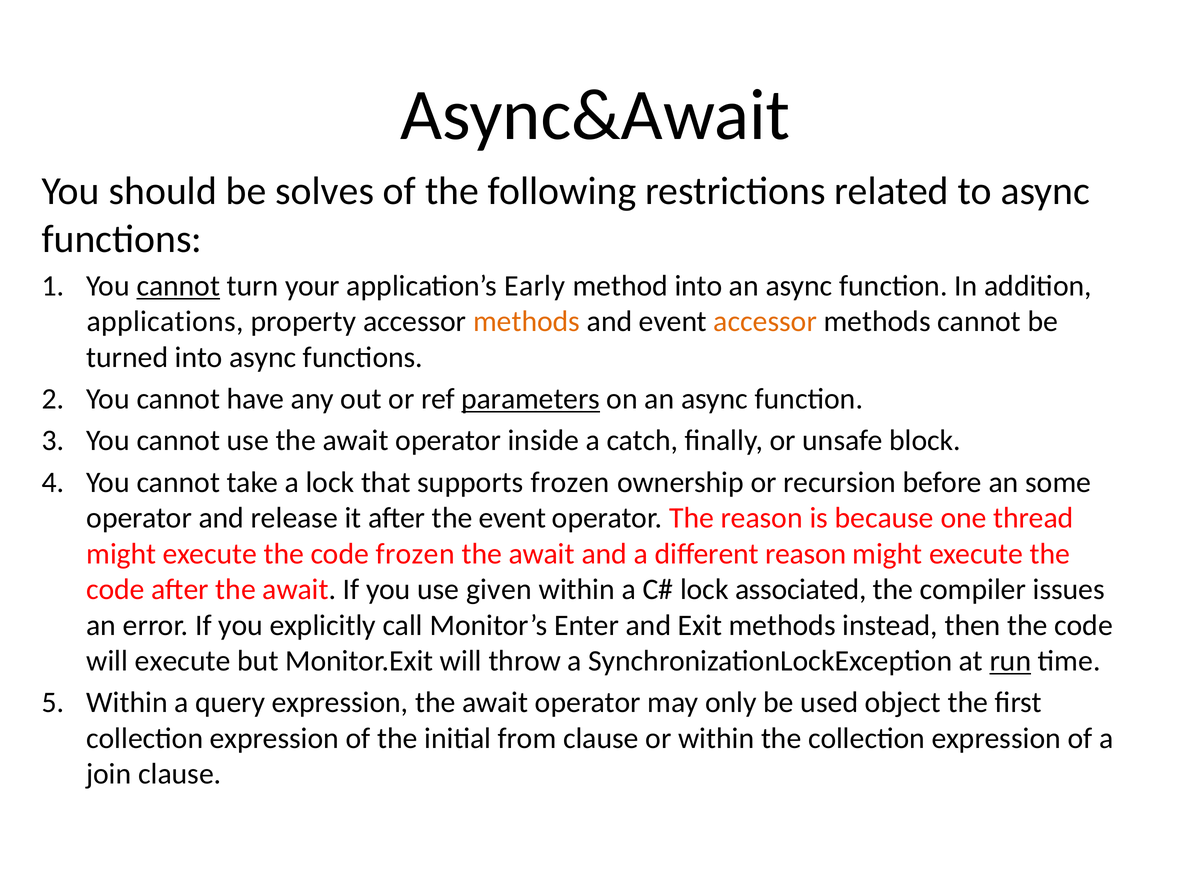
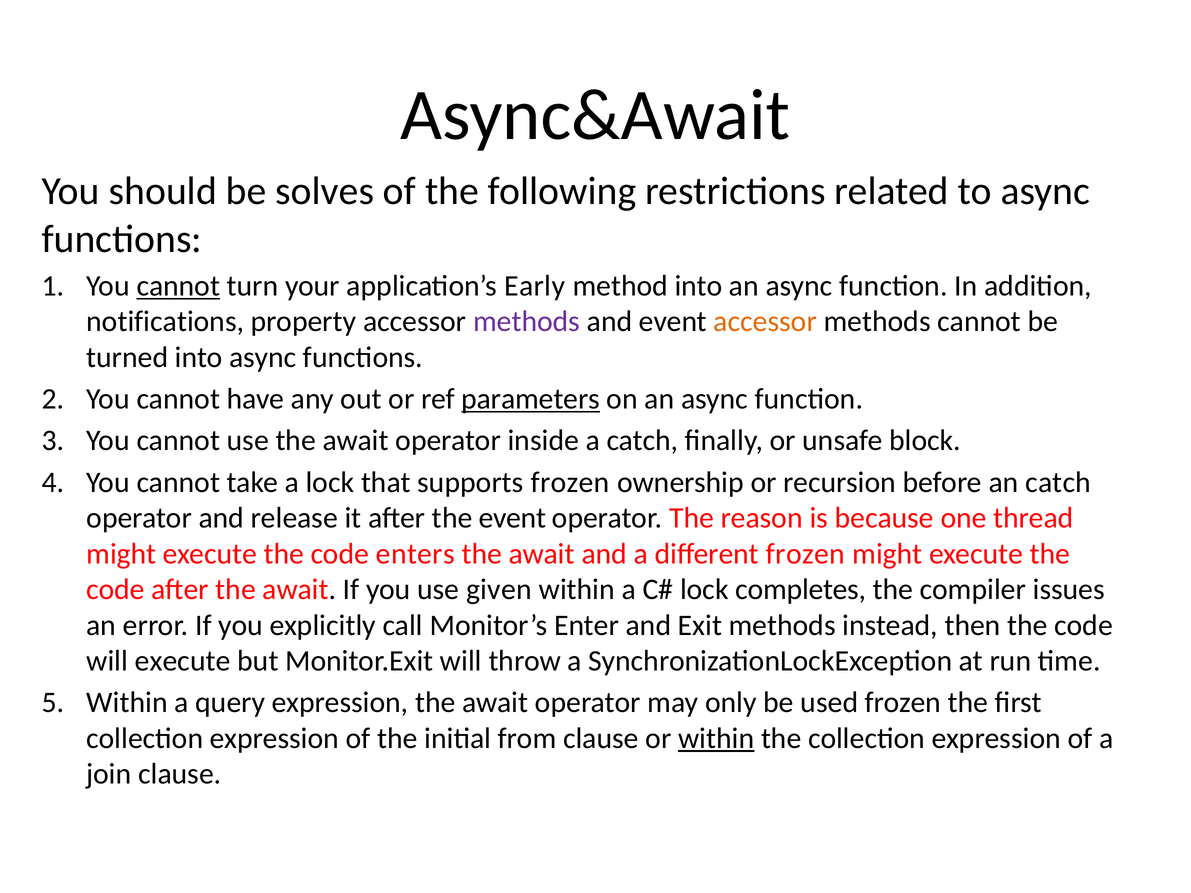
applications: applications -> notifications
methods at (527, 322) colour: orange -> purple
an some: some -> catch
code frozen: frozen -> enters
different reason: reason -> frozen
associated: associated -> completes
run underline: present -> none
used object: object -> frozen
within at (716, 739) underline: none -> present
